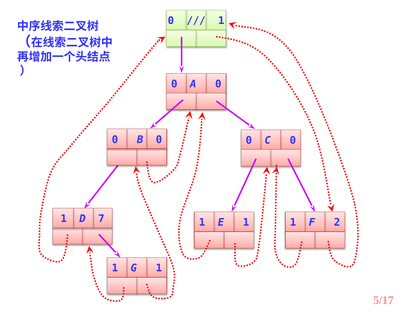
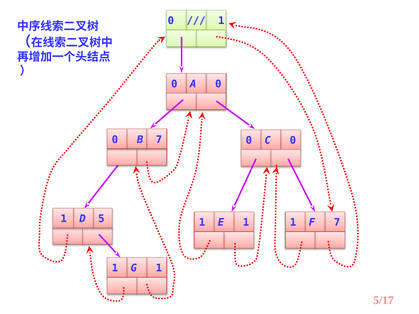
B 0: 0 -> 7
7: 7 -> 5
F 2: 2 -> 7
